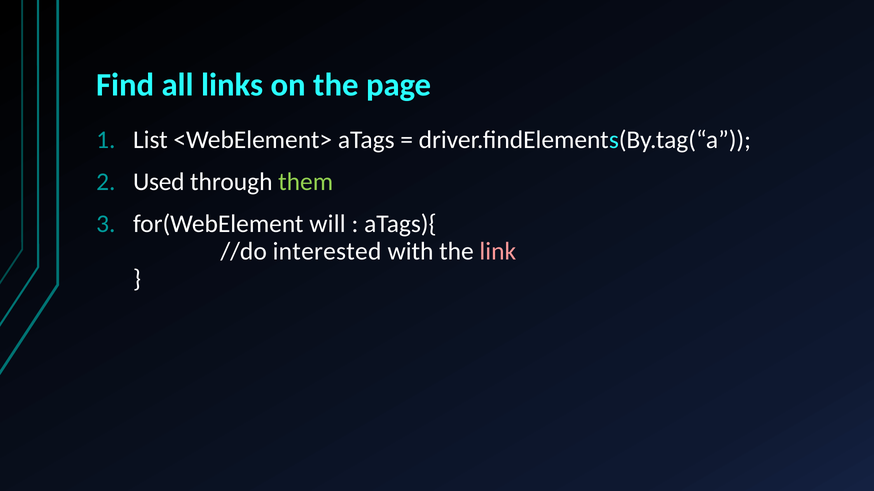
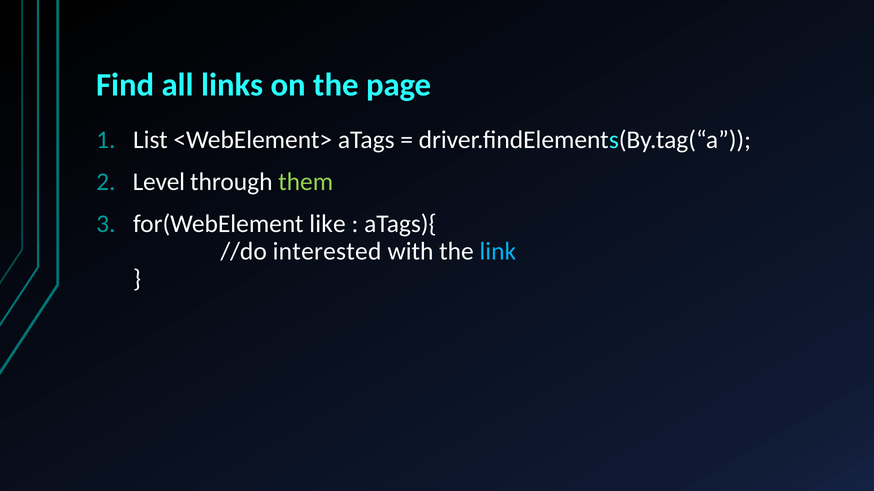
Used: Used -> Level
will: will -> like
link colour: pink -> light blue
